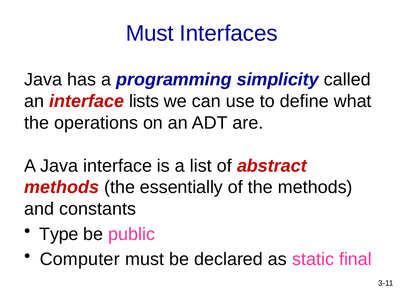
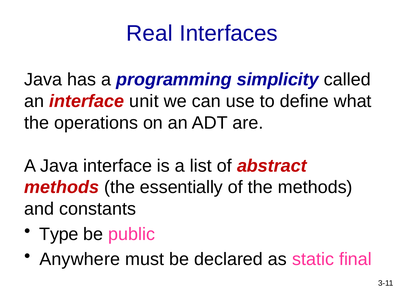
Must at (150, 34): Must -> Real
lists: lists -> unit
Computer: Computer -> Anywhere
